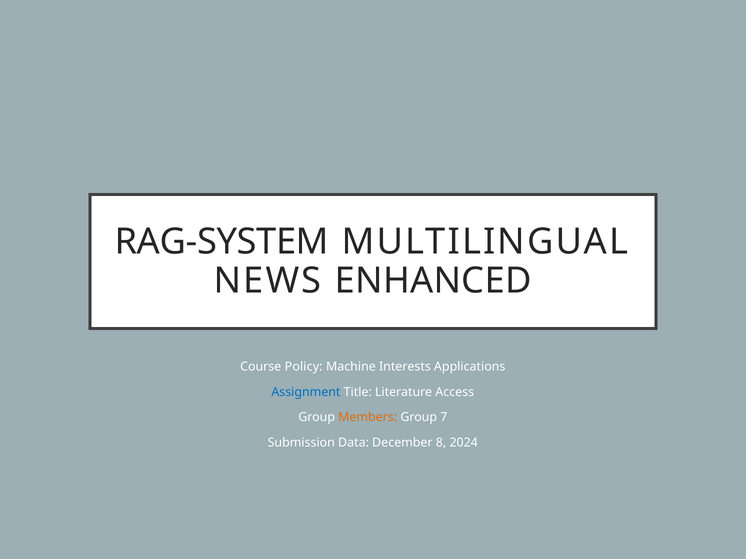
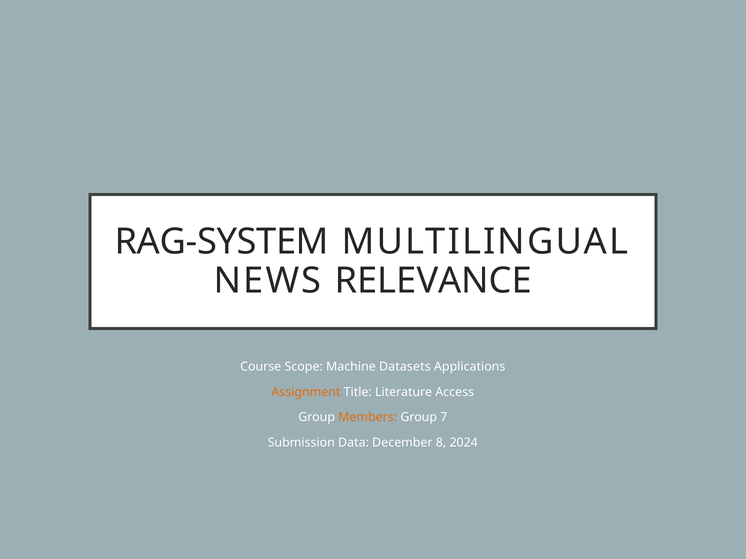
ENHANCED: ENHANCED -> RELEVANCE
Policy: Policy -> Scope
Interests: Interests -> Datasets
Assignment colour: blue -> orange
